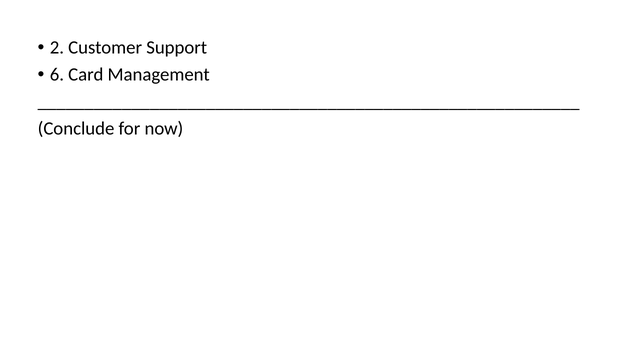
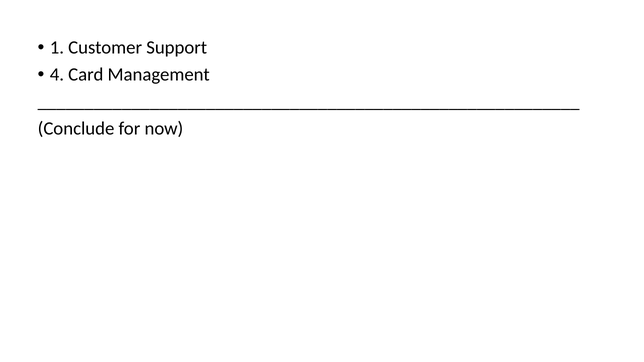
2: 2 -> 1
6: 6 -> 4
